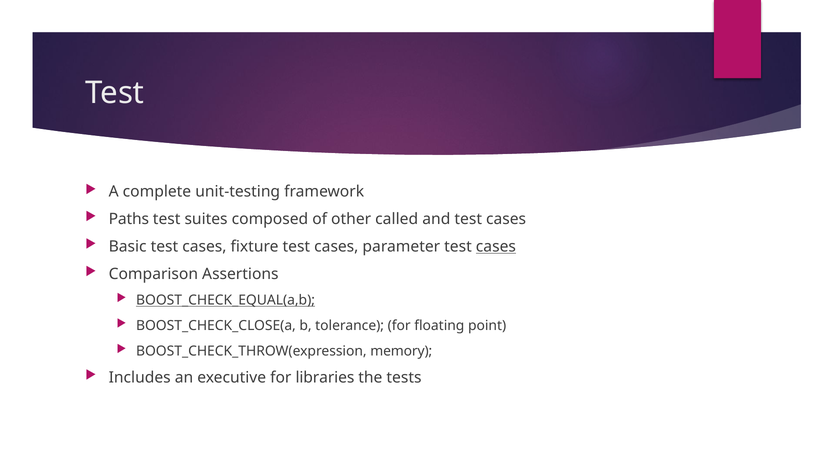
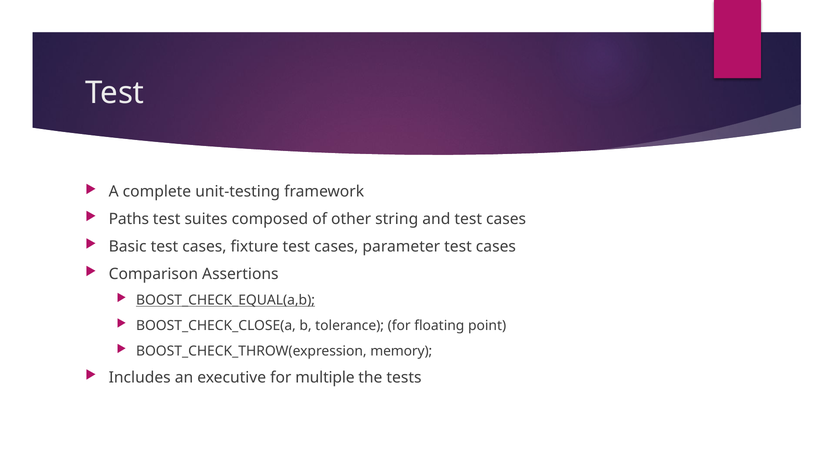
called: called -> string
cases at (496, 247) underline: present -> none
libraries: libraries -> multiple
